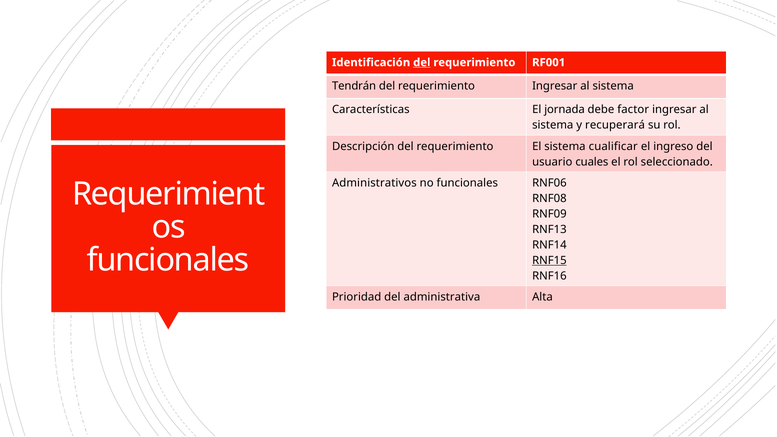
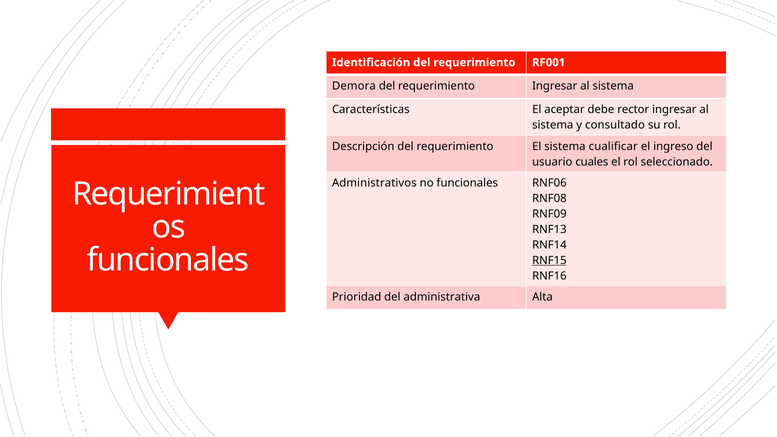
del at (422, 62) underline: present -> none
Tendrán: Tendrán -> Demora
jornada: jornada -> aceptar
factor: factor -> rector
recuperará: recuperará -> consultado
